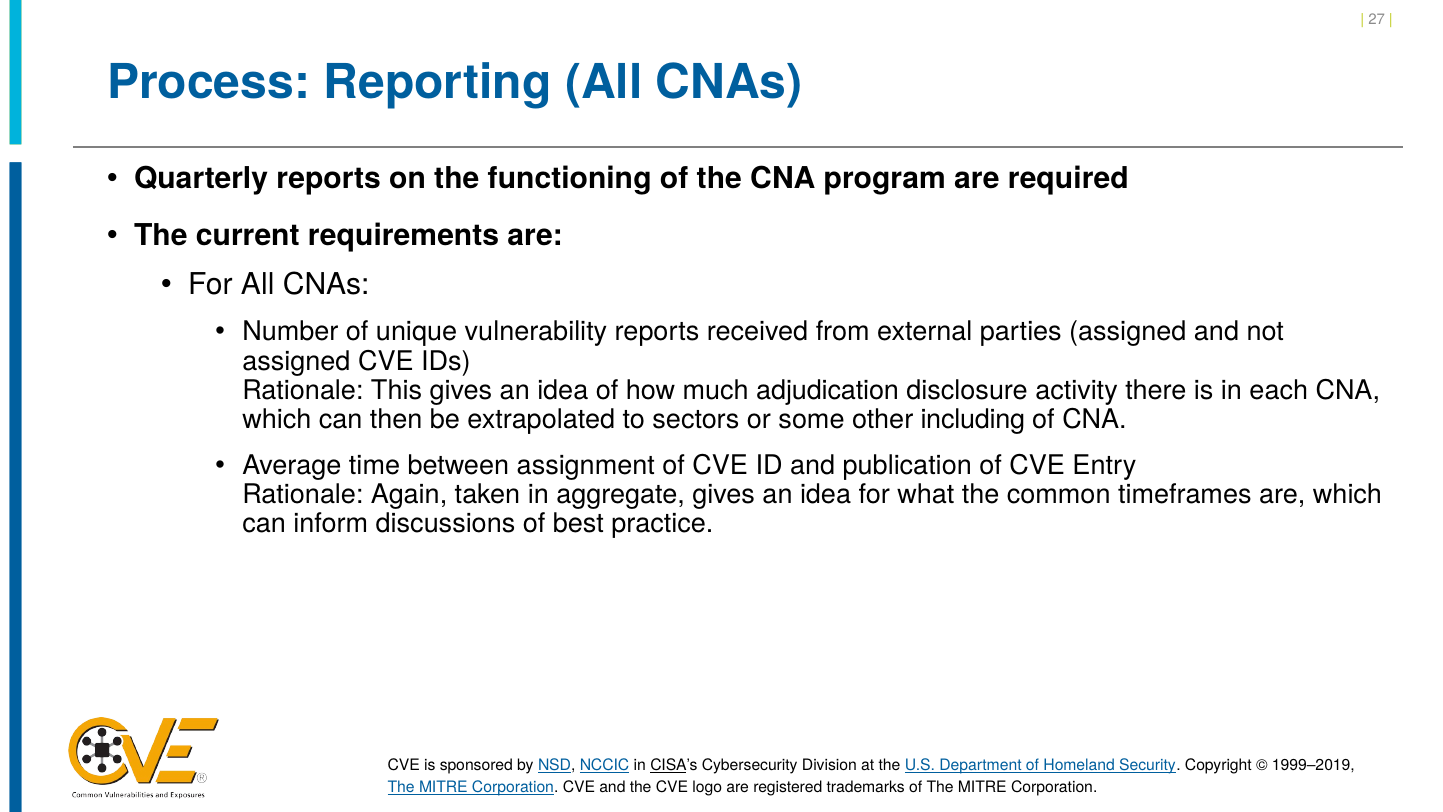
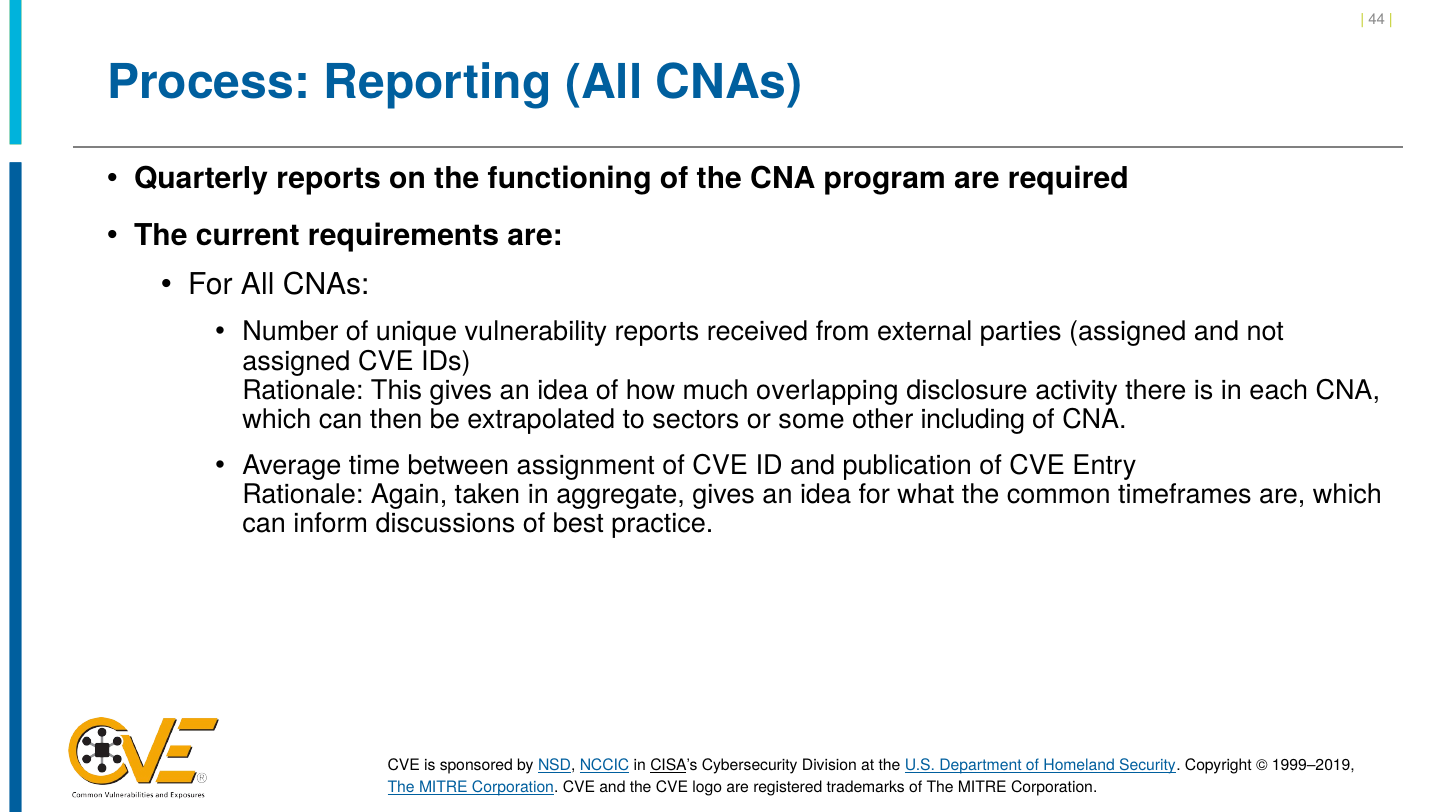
27: 27 -> 44
adjudication: adjudication -> overlapping
